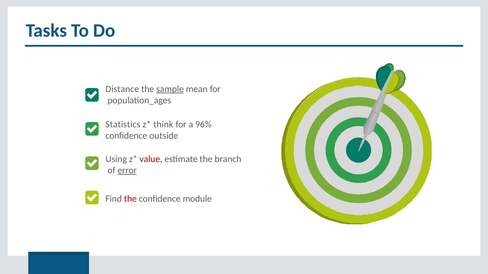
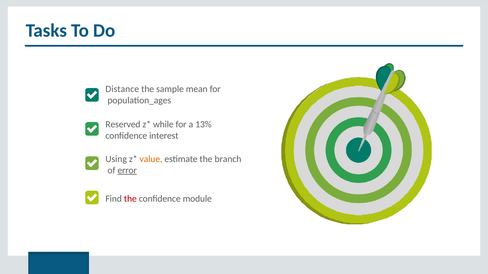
sample underline: present -> none
Statistics: Statistics -> Reserved
think: think -> while
96%: 96% -> 13%
outside: outside -> interest
value colour: red -> orange
